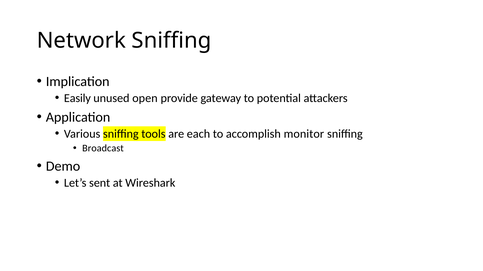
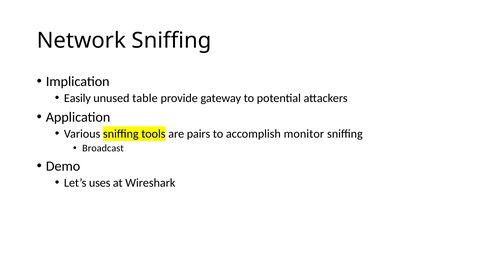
open: open -> table
each: each -> pairs
sent: sent -> uses
